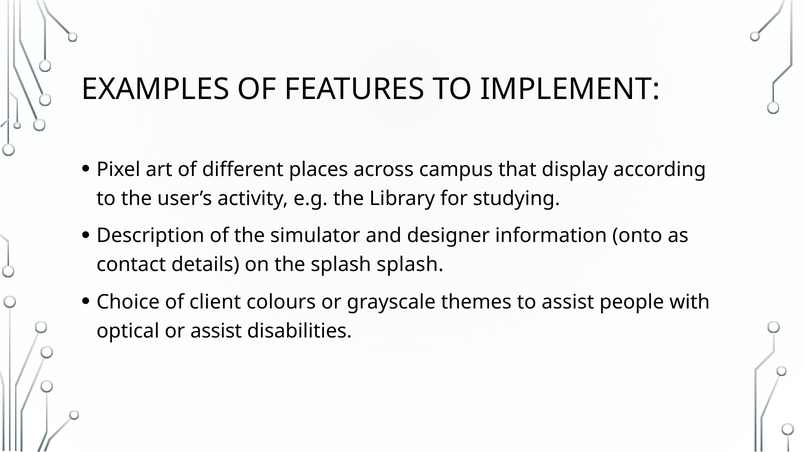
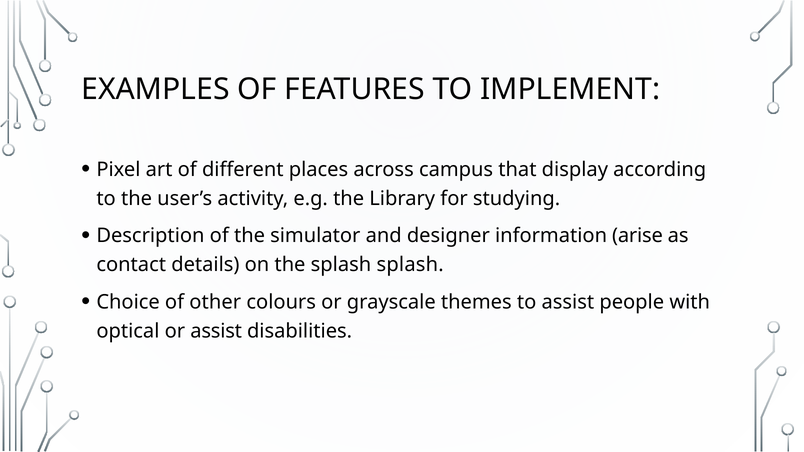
onto: onto -> arise
client: client -> other
